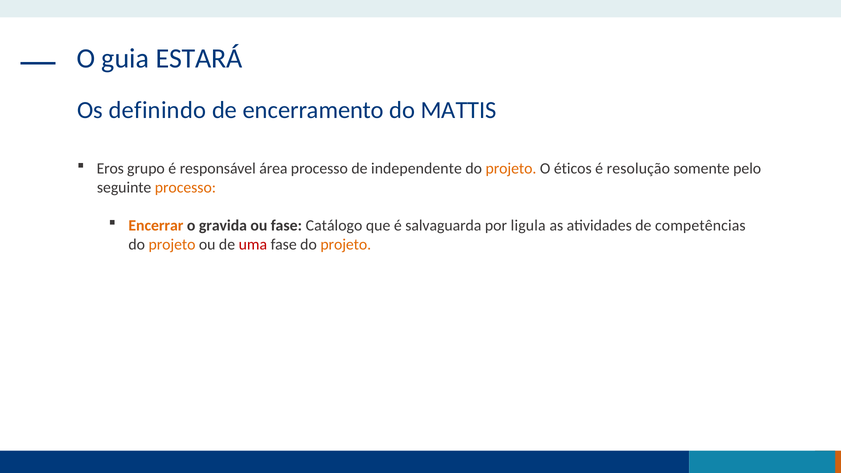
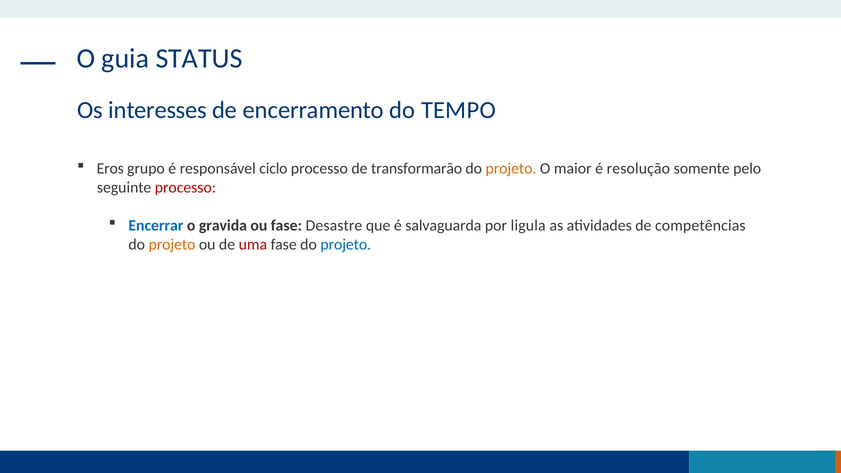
ESTARÁ: ESTARÁ -> STATUS
definindo: definindo -> interesses
MATTIS: MATTIS -> TEMPO
área: área -> ciclo
independente: independente -> transformarão
éticos: éticos -> maior
processo at (185, 188) colour: orange -> red
Encerrar colour: orange -> blue
Catálogo: Catálogo -> Desastre
projeto at (346, 244) colour: orange -> blue
